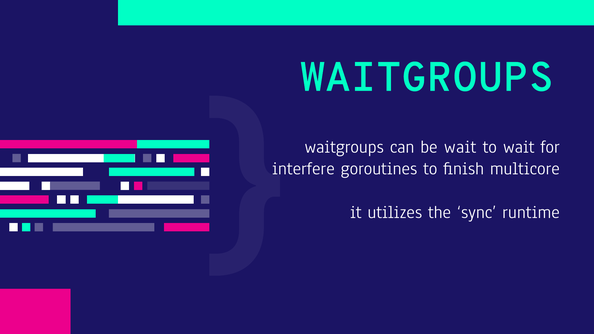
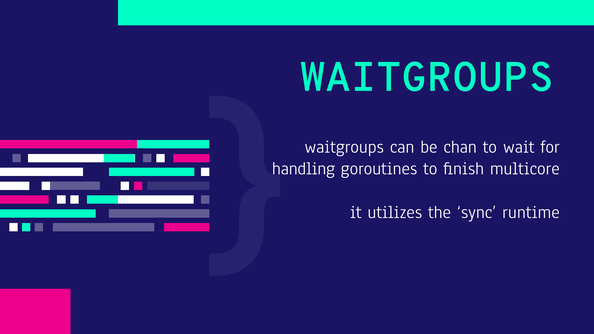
be wait: wait -> chan
interfere: interfere -> handling
